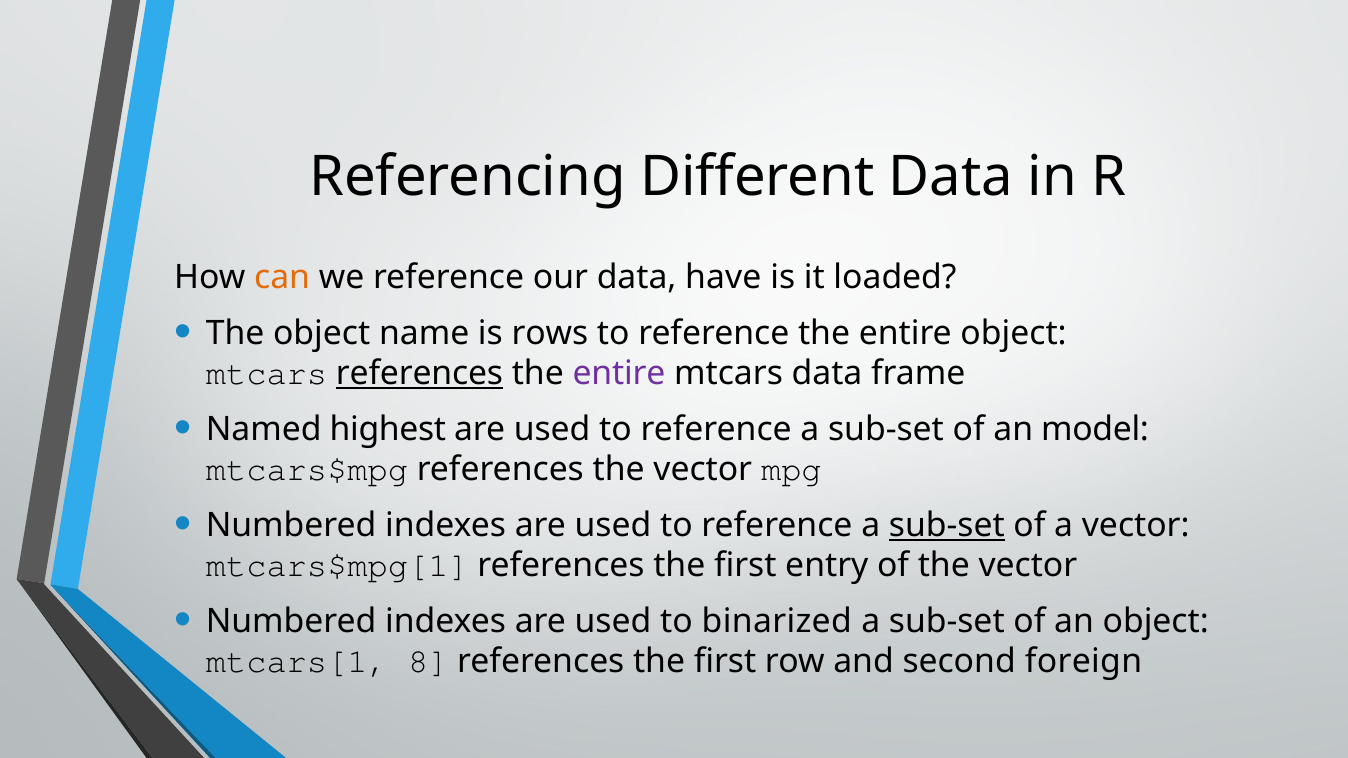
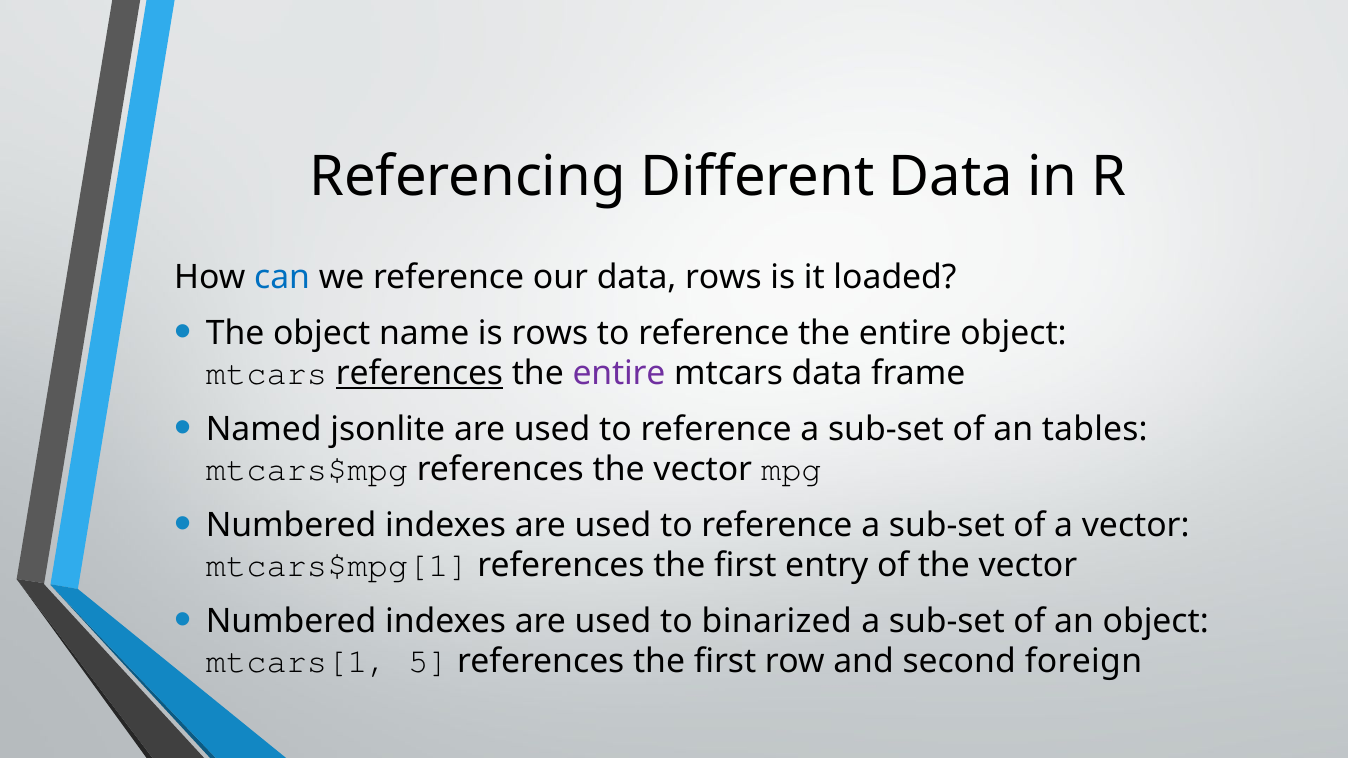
can colour: orange -> blue
data have: have -> rows
highest: highest -> jsonlite
model: model -> tables
sub-set at (947, 525) underline: present -> none
8: 8 -> 5
